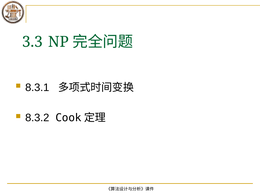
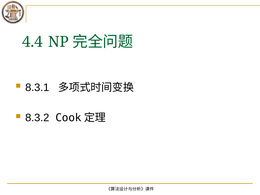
3.3: 3.3 -> 4.4
